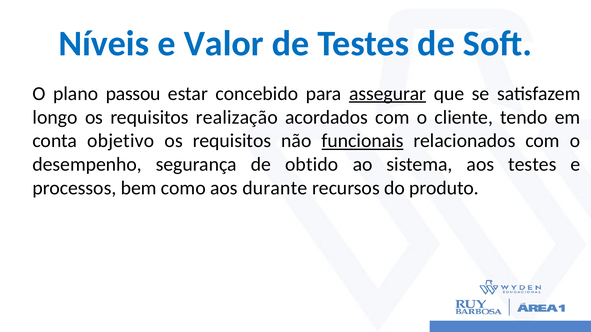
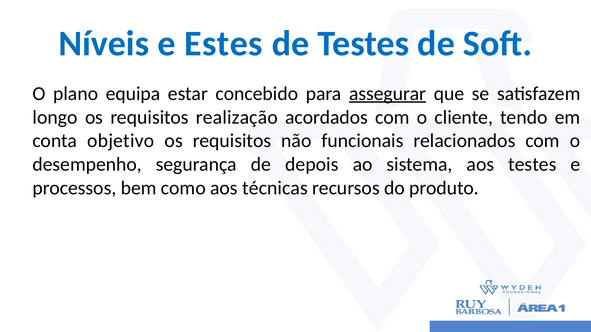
Valor: Valor -> Estes
passou: passou -> equipa
funcionais underline: present -> none
obtido: obtido -> depois
durante: durante -> técnicas
